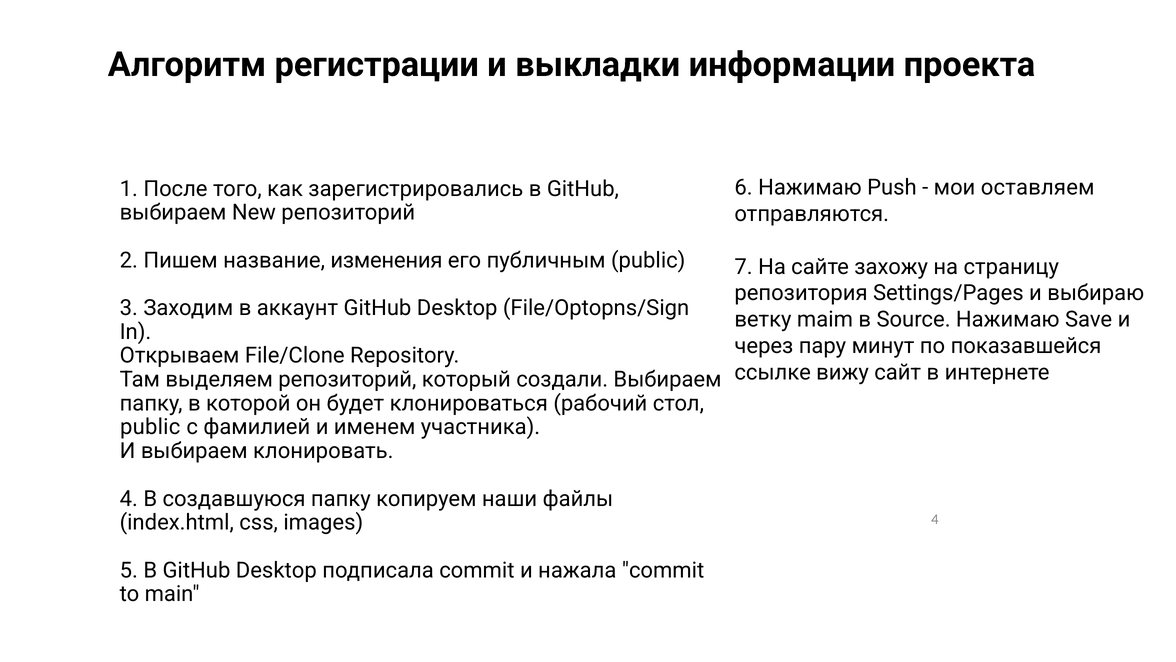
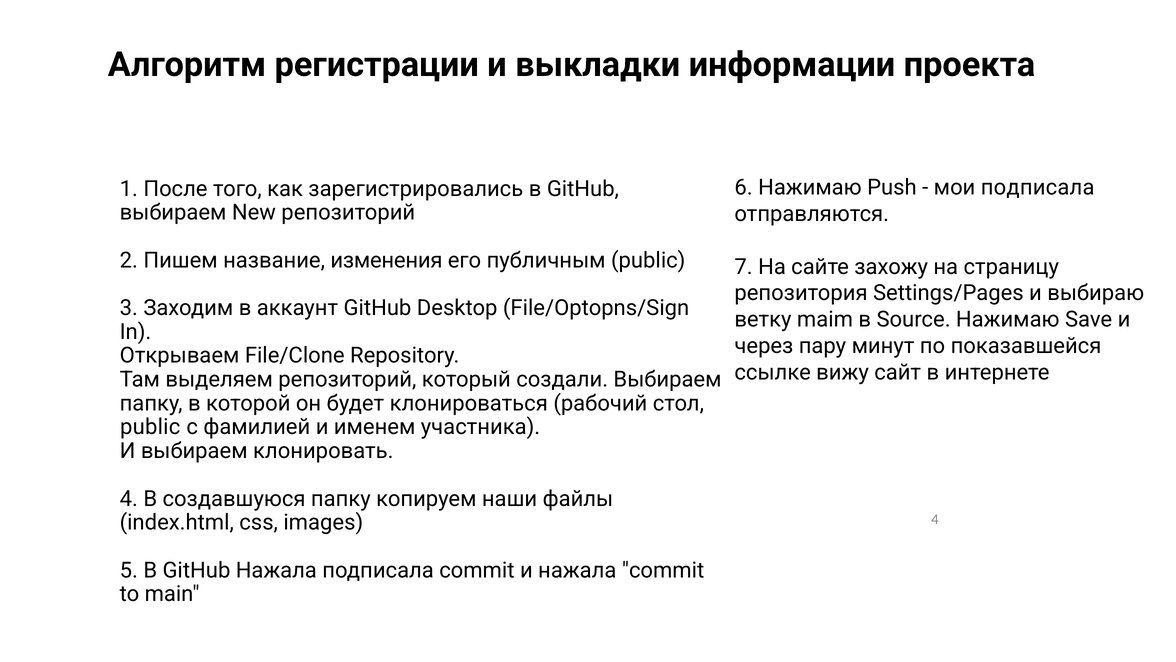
мои оставляем: оставляем -> подписала
В GitHub Desktop: Desktop -> Нажала
